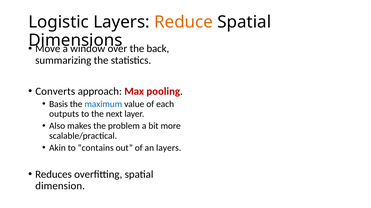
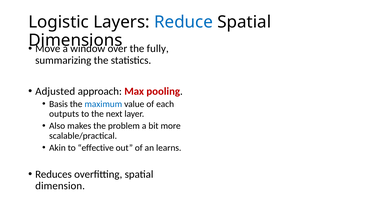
Reduce colour: orange -> blue
back: back -> fully
Converts: Converts -> Adjusted
contains: contains -> effective
an layers: layers -> learns
